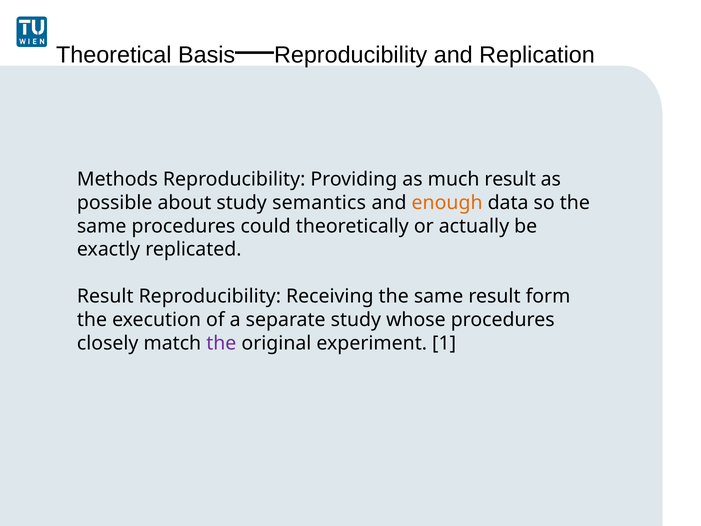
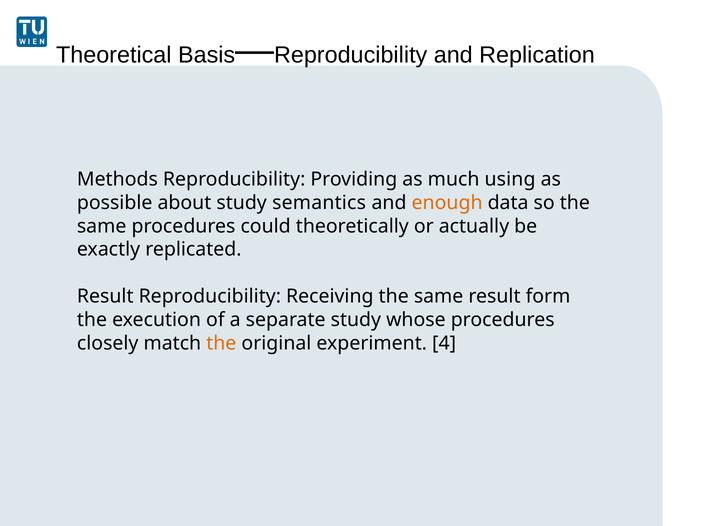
much result: result -> using
the at (221, 343) colour: purple -> orange
1: 1 -> 4
